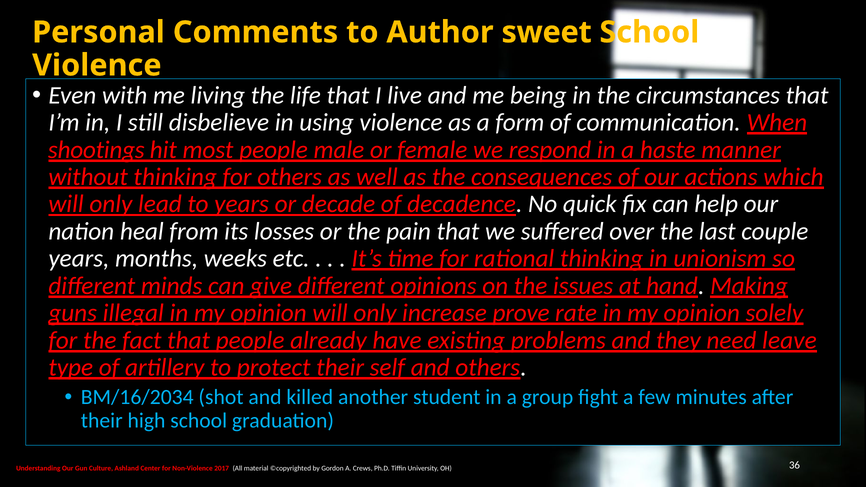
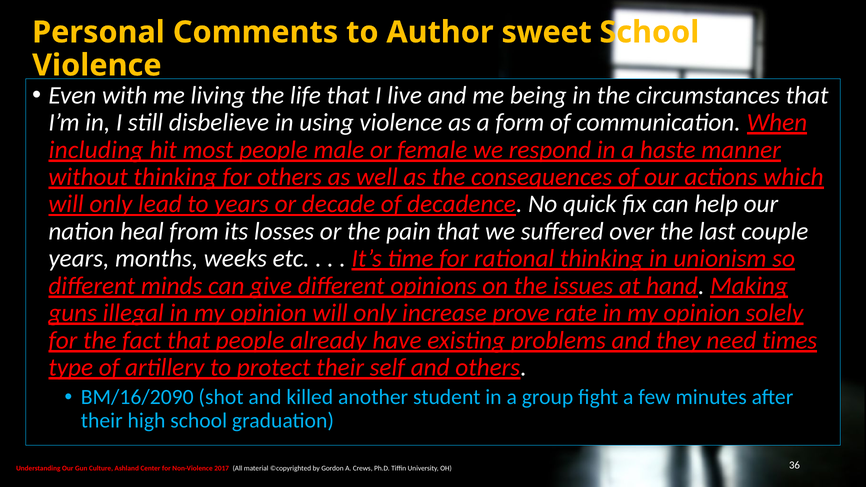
shootings: shootings -> including
leave: leave -> times
BM/16/2034: BM/16/2034 -> BM/16/2090
